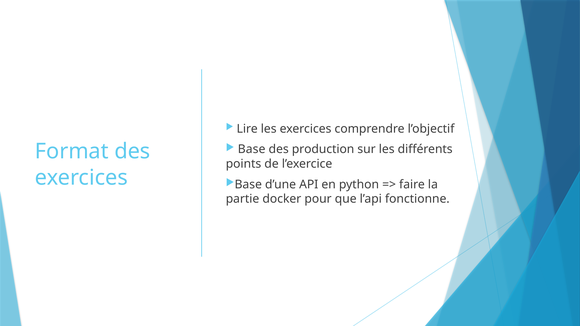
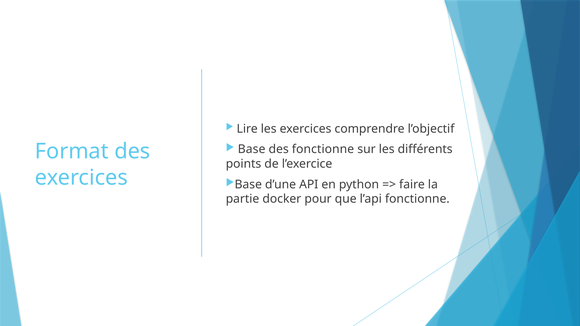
des production: production -> fonctionne
